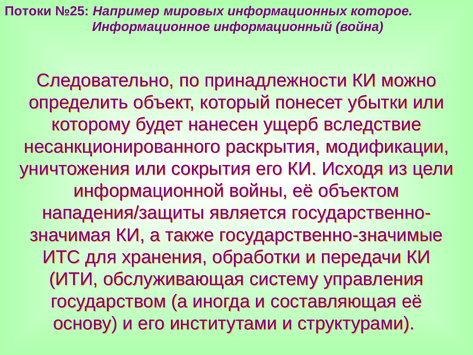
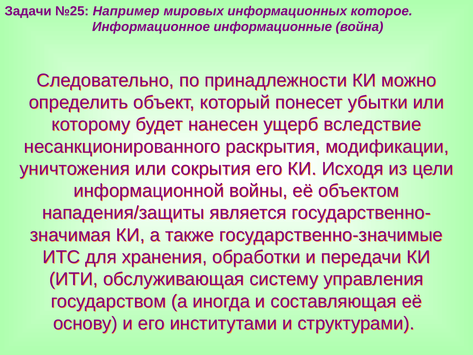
Потоки: Потоки -> Задачи
информационный: информационный -> информационные
